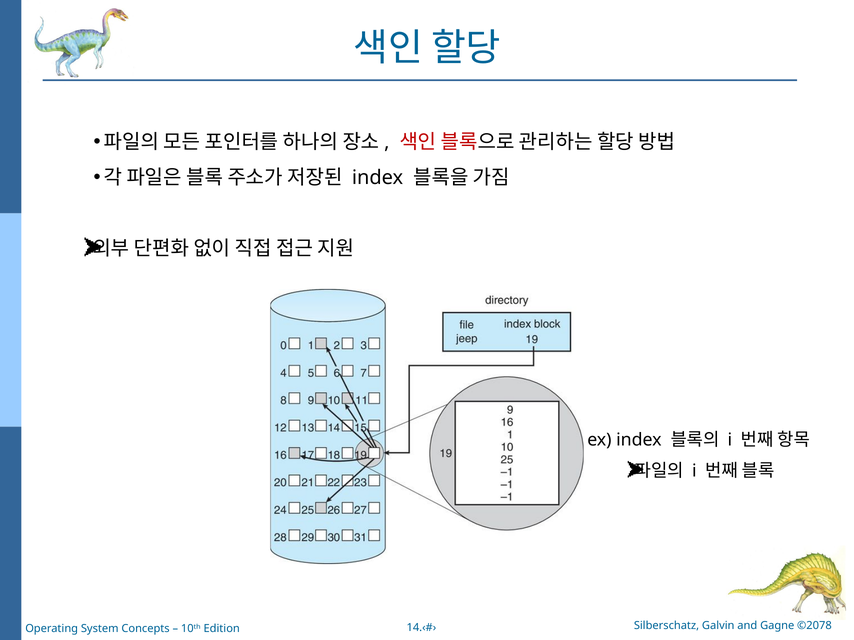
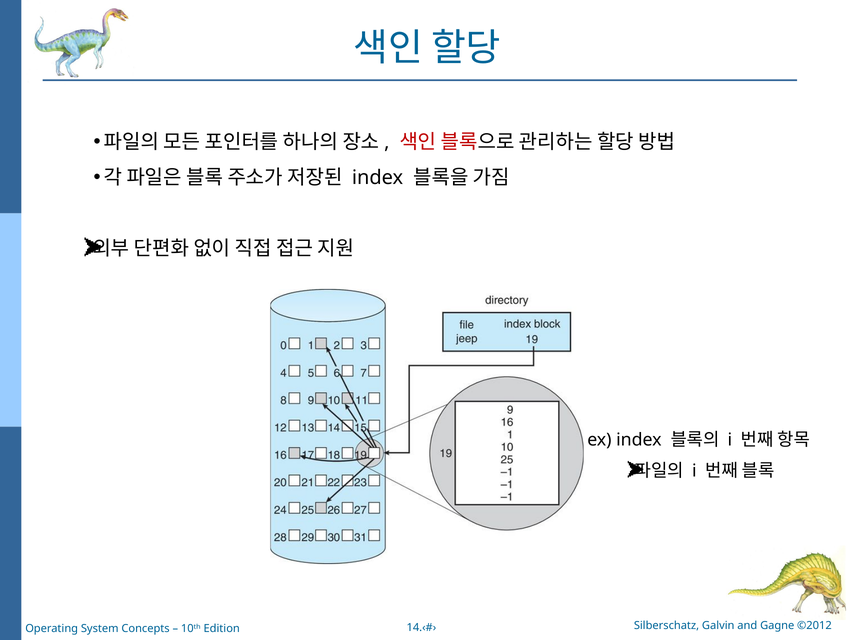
©2078: ©2078 -> ©2012
